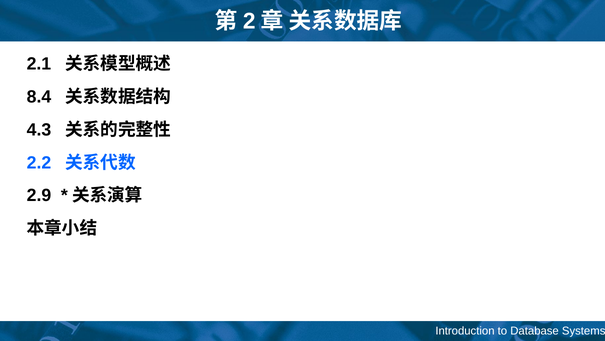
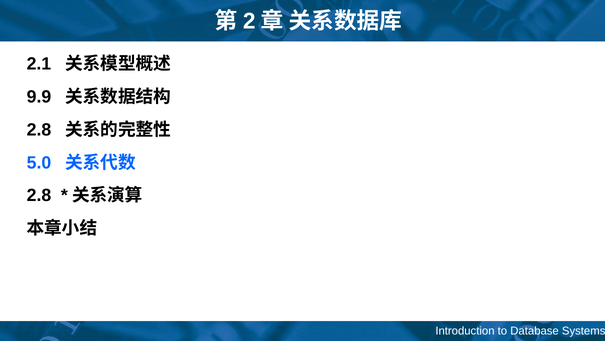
8.4: 8.4 -> 9.9
4.3 at (39, 130): 4.3 -> 2.8
2.2: 2.2 -> 5.0
2.9 at (39, 195): 2.9 -> 2.8
